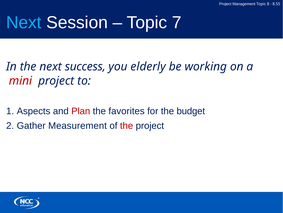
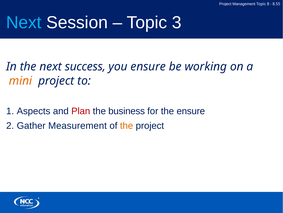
7: 7 -> 3
you elderly: elderly -> ensure
mini colour: red -> orange
favorites: favorites -> business
the budget: budget -> ensure
the at (127, 125) colour: red -> orange
